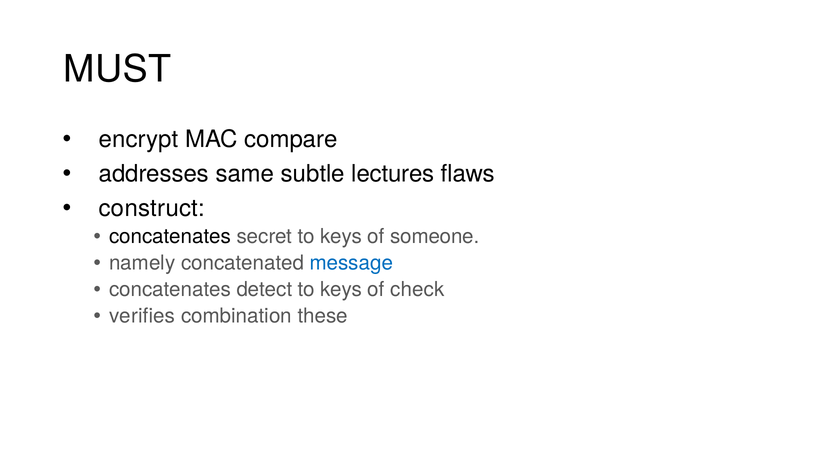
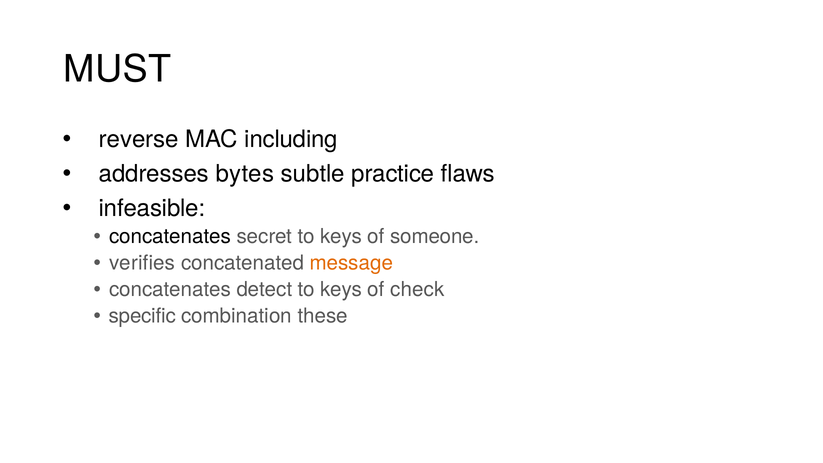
encrypt: encrypt -> reverse
compare: compare -> including
same: same -> bytes
lectures: lectures -> practice
construct: construct -> infeasible
namely: namely -> verifies
message colour: blue -> orange
verifies: verifies -> specific
